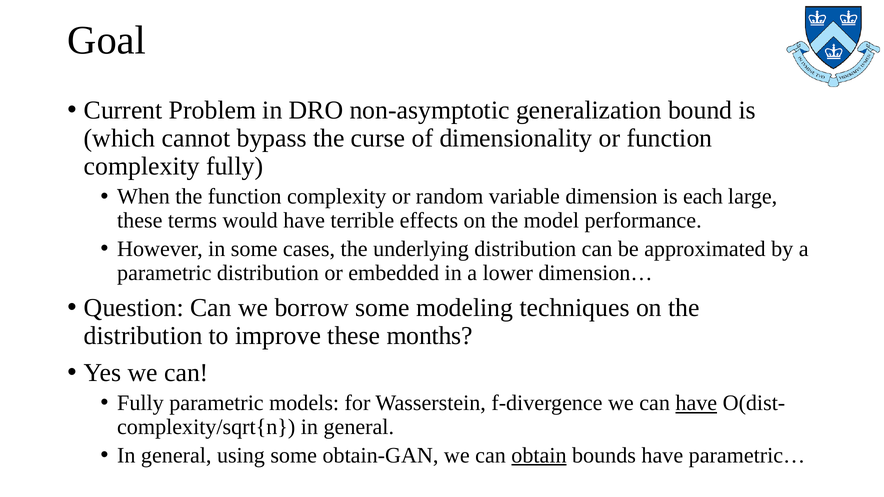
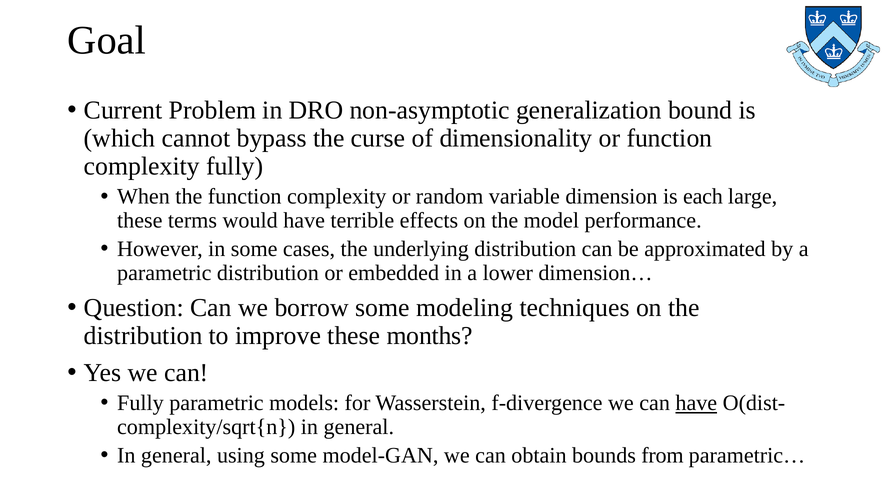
obtain-GAN: obtain-GAN -> model-GAN
obtain underline: present -> none
bounds have: have -> from
